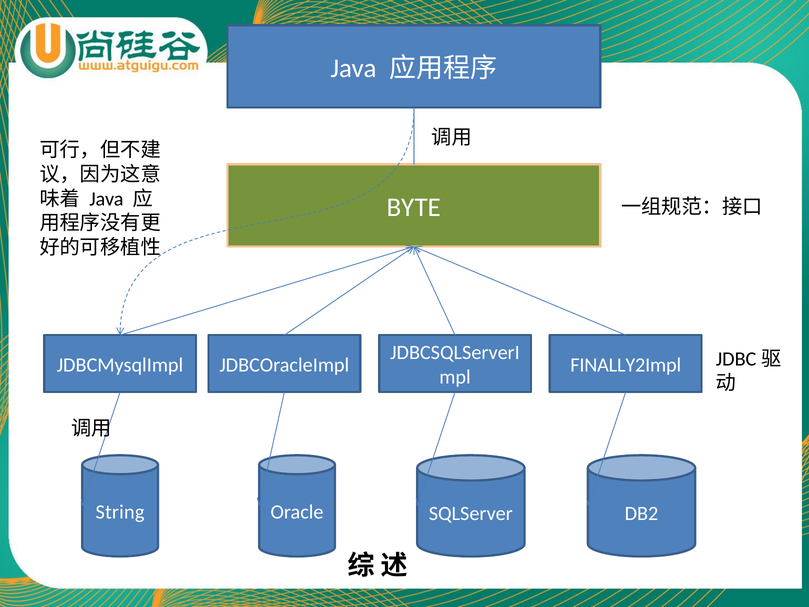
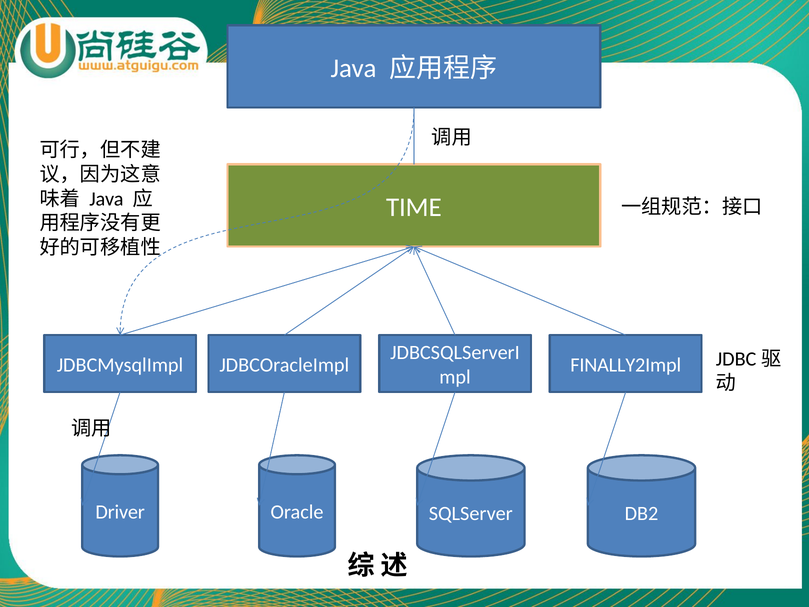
BYTE: BYTE -> TIME
String: String -> Driver
